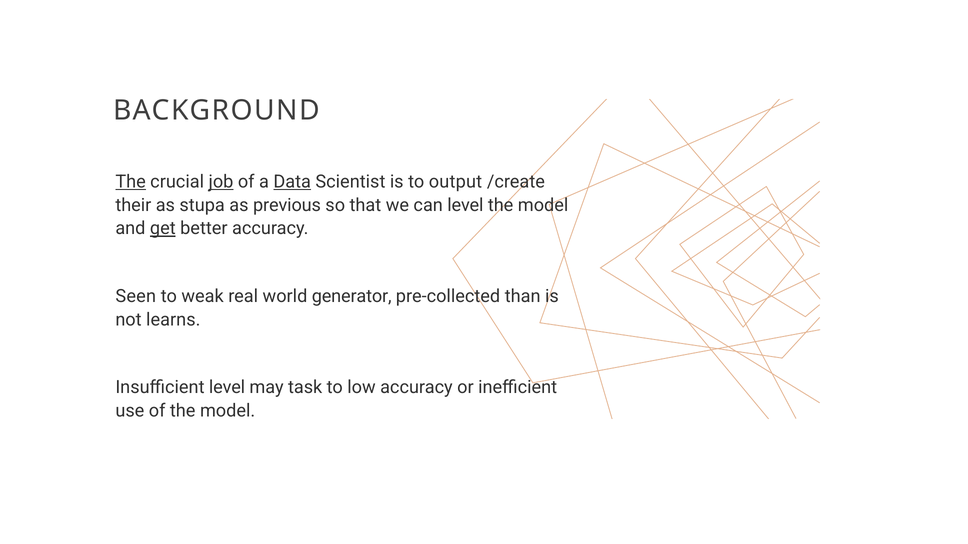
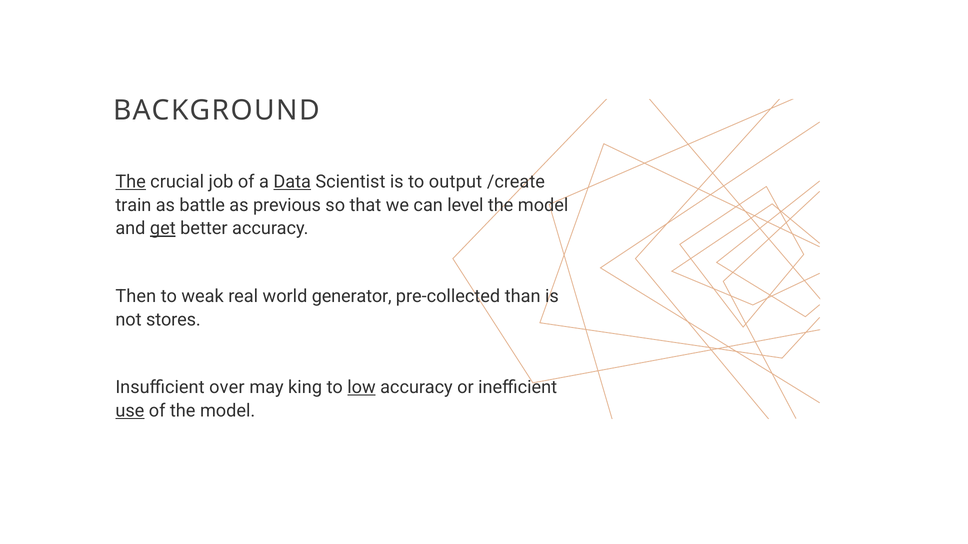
job underline: present -> none
their: their -> train
stupa: stupa -> battle
Seen: Seen -> Then
learns: learns -> stores
Insufficient level: level -> over
task: task -> king
low underline: none -> present
use underline: none -> present
